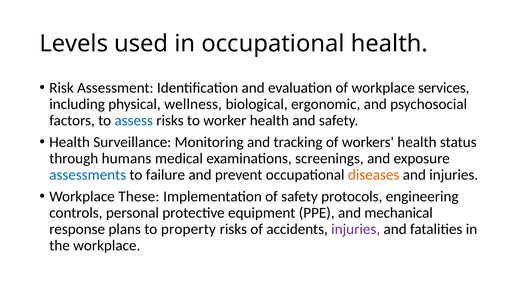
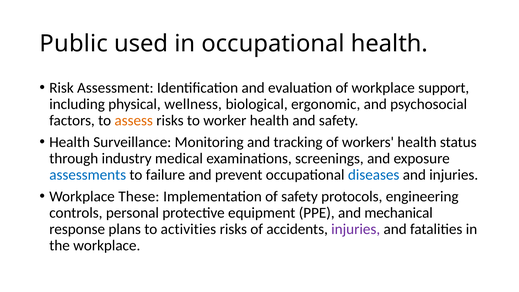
Levels: Levels -> Public
services: services -> support
assess colour: blue -> orange
humans: humans -> industry
diseases colour: orange -> blue
property: property -> activities
